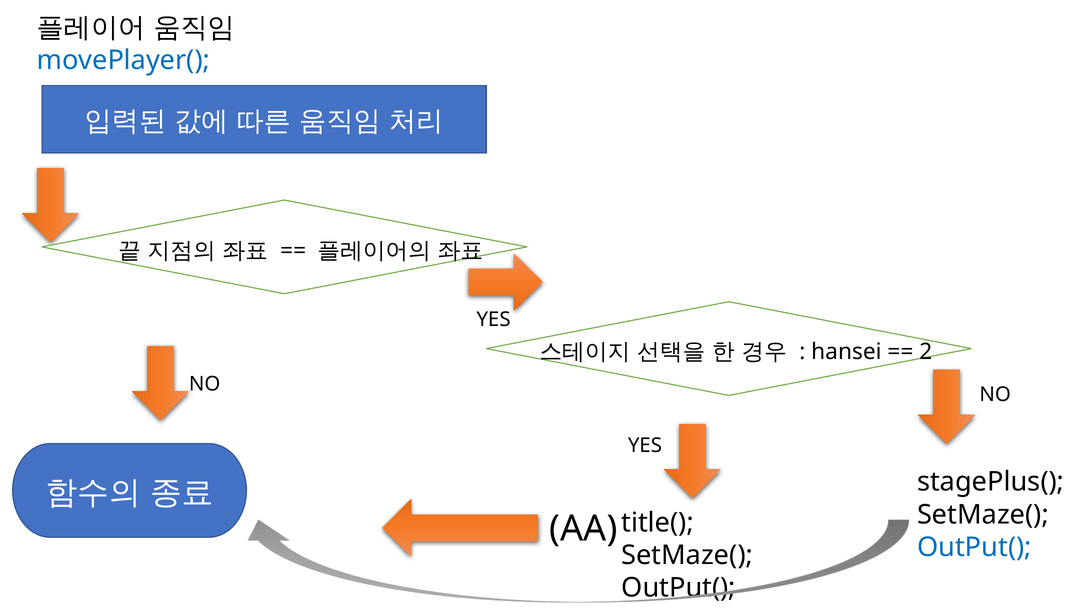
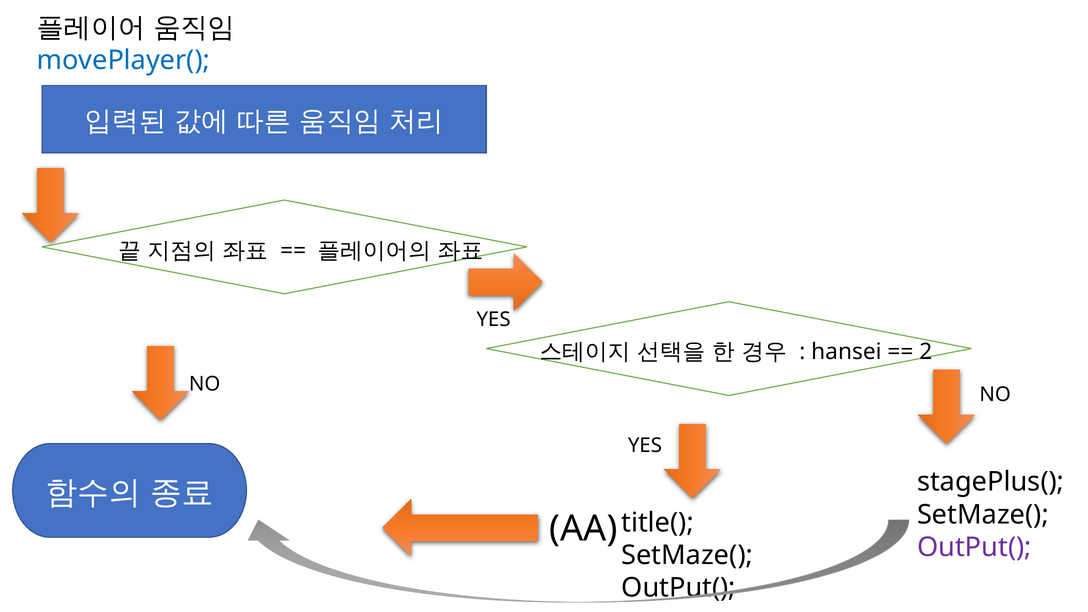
OutPut( at (974, 547) colour: blue -> purple
